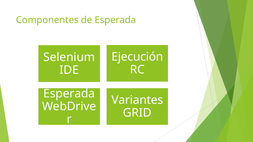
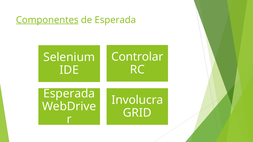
Componentes underline: none -> present
Ejecución: Ejecución -> Controlar
Variantes: Variantes -> Involucra
